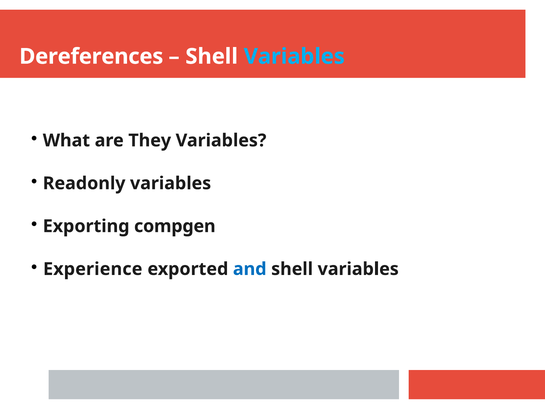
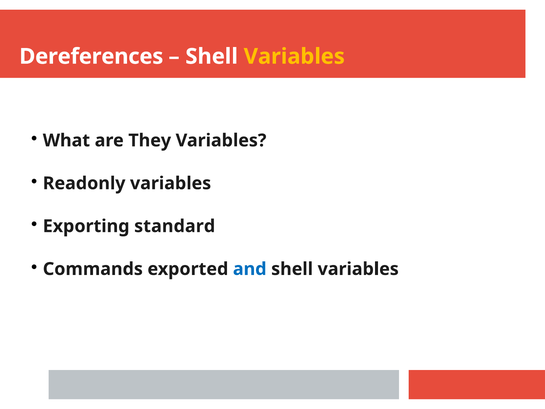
Variables at (294, 56) colour: light blue -> yellow
compgen: compgen -> standard
Experience: Experience -> Commands
